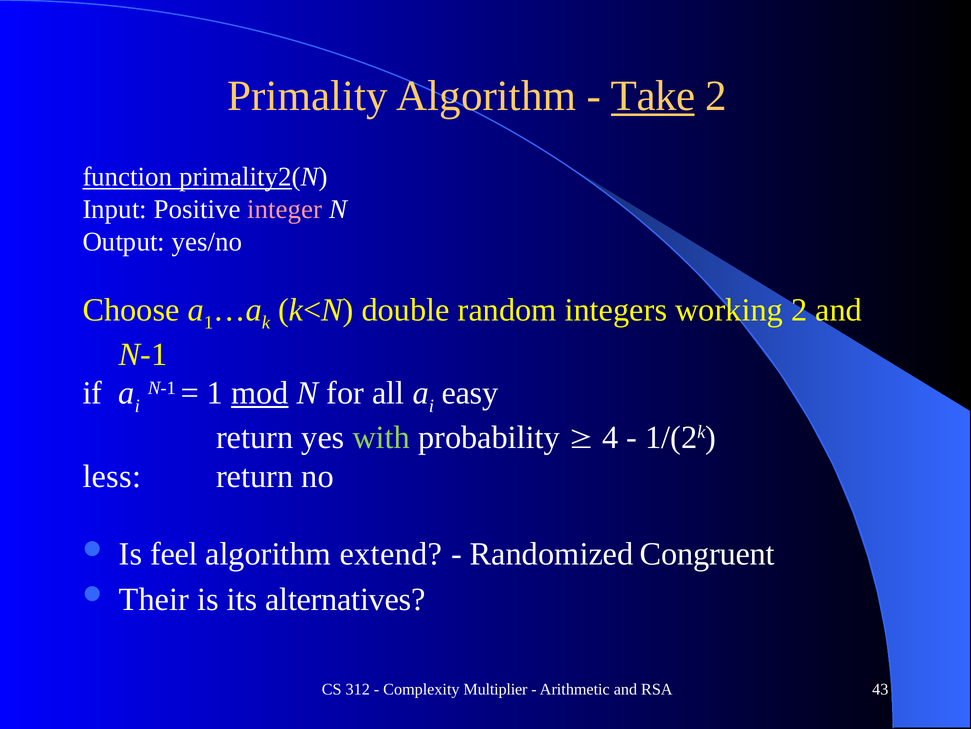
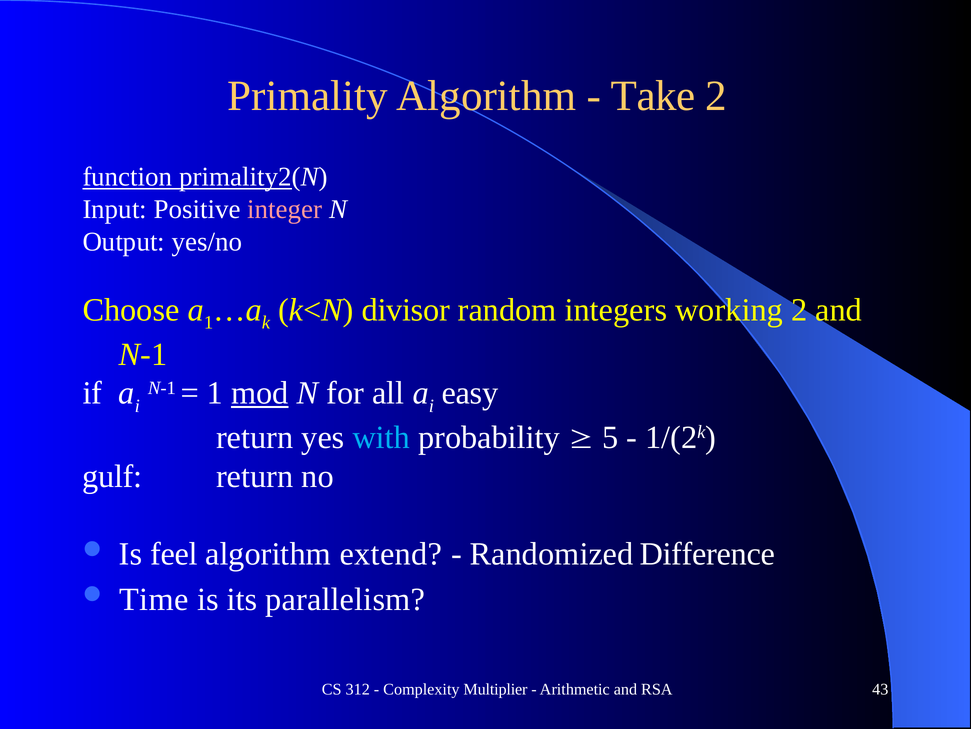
Take underline: present -> none
double: double -> divisor
with colour: light green -> light blue
4: 4 -> 5
less: less -> gulf
Congruent: Congruent -> Difference
Their: Their -> Time
alternatives: alternatives -> parallelism
